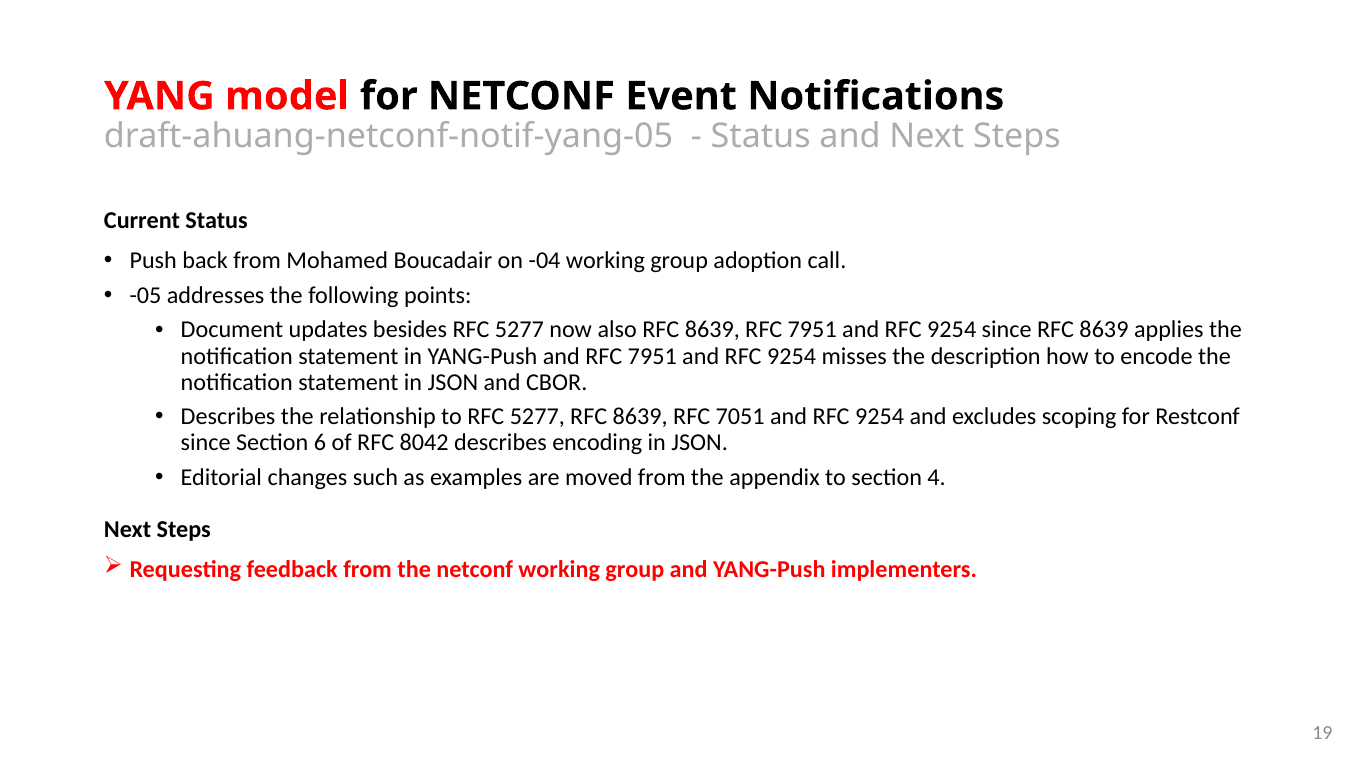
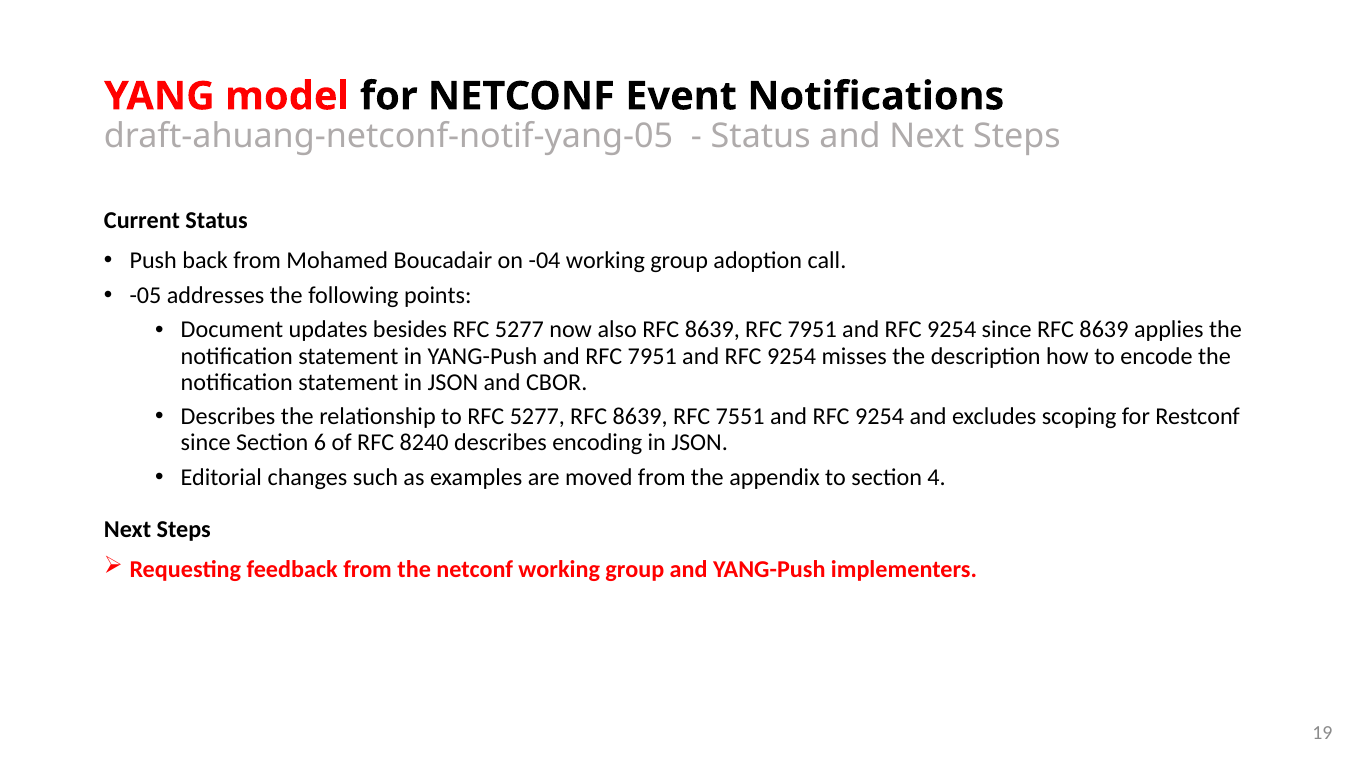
7051: 7051 -> 7551
8042: 8042 -> 8240
